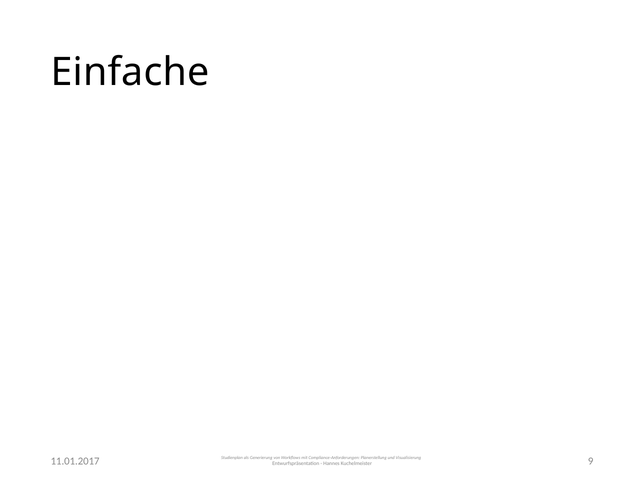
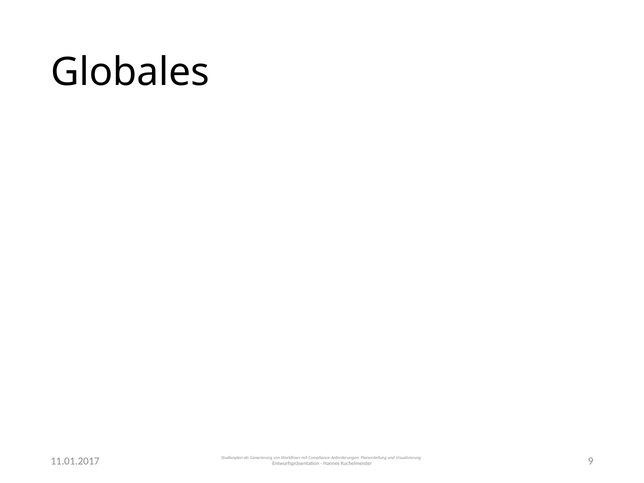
Einfache: Einfache -> Globales
